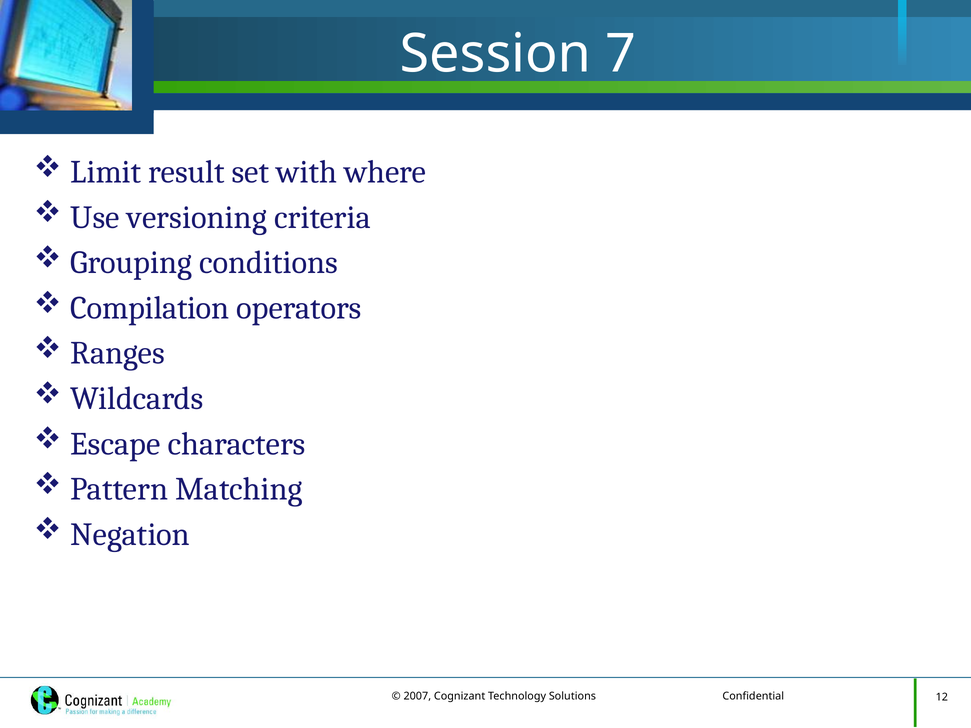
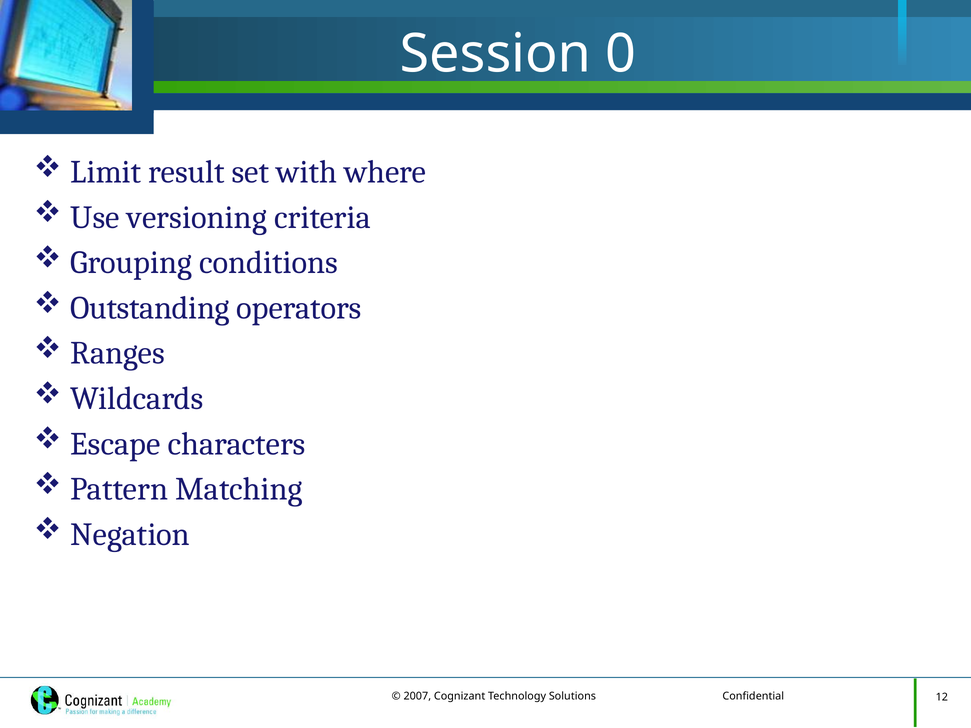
7: 7 -> 0
Compilation: Compilation -> Outstanding
